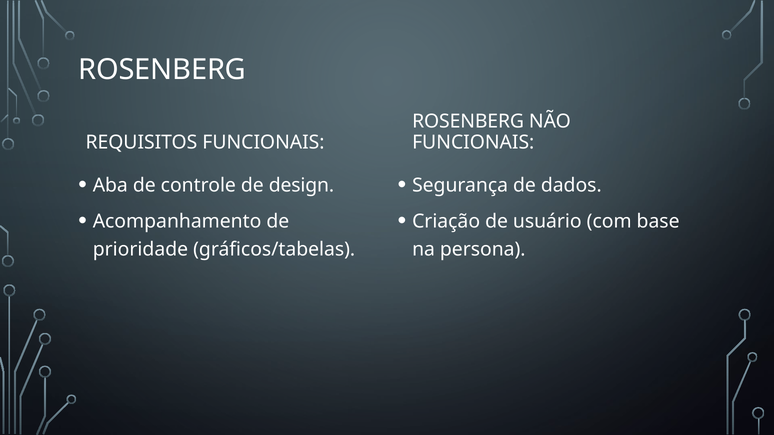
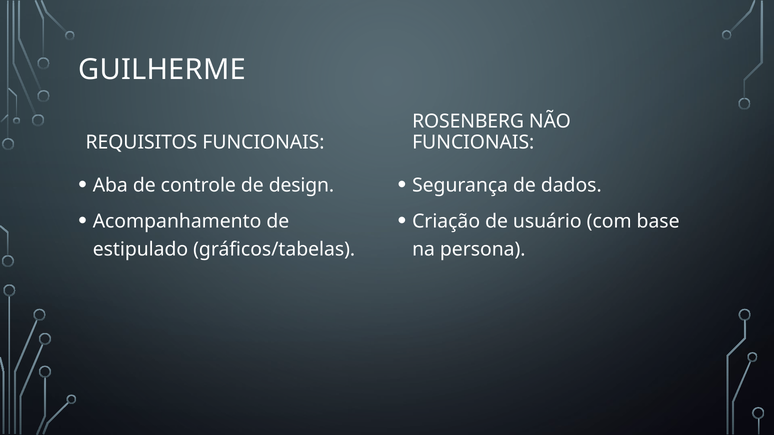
ROSENBERG at (162, 70): ROSENBERG -> GUILHERME
prioridade: prioridade -> estipulado
